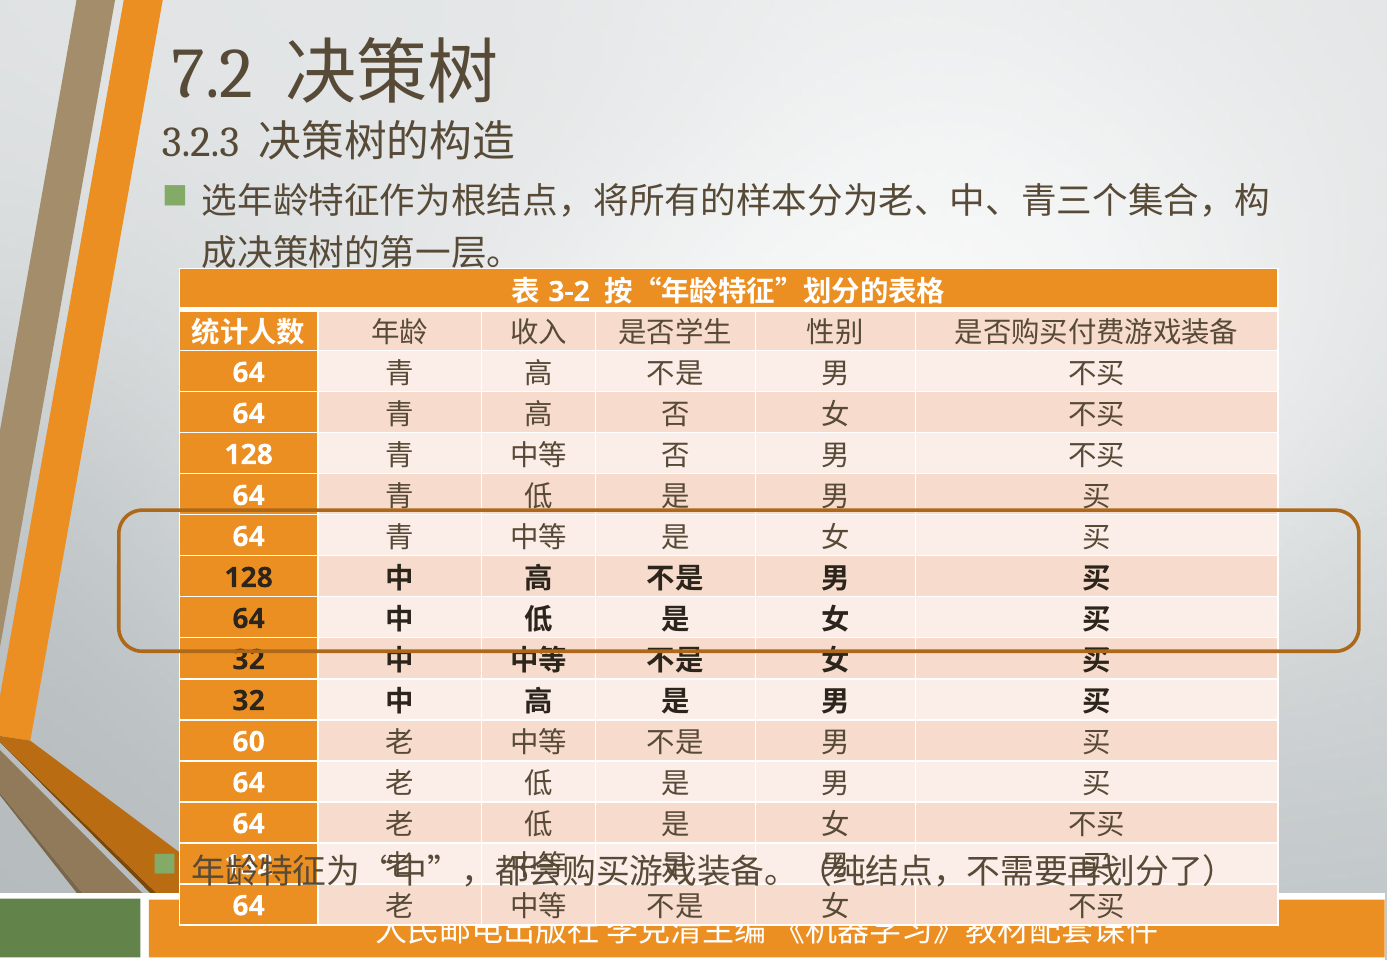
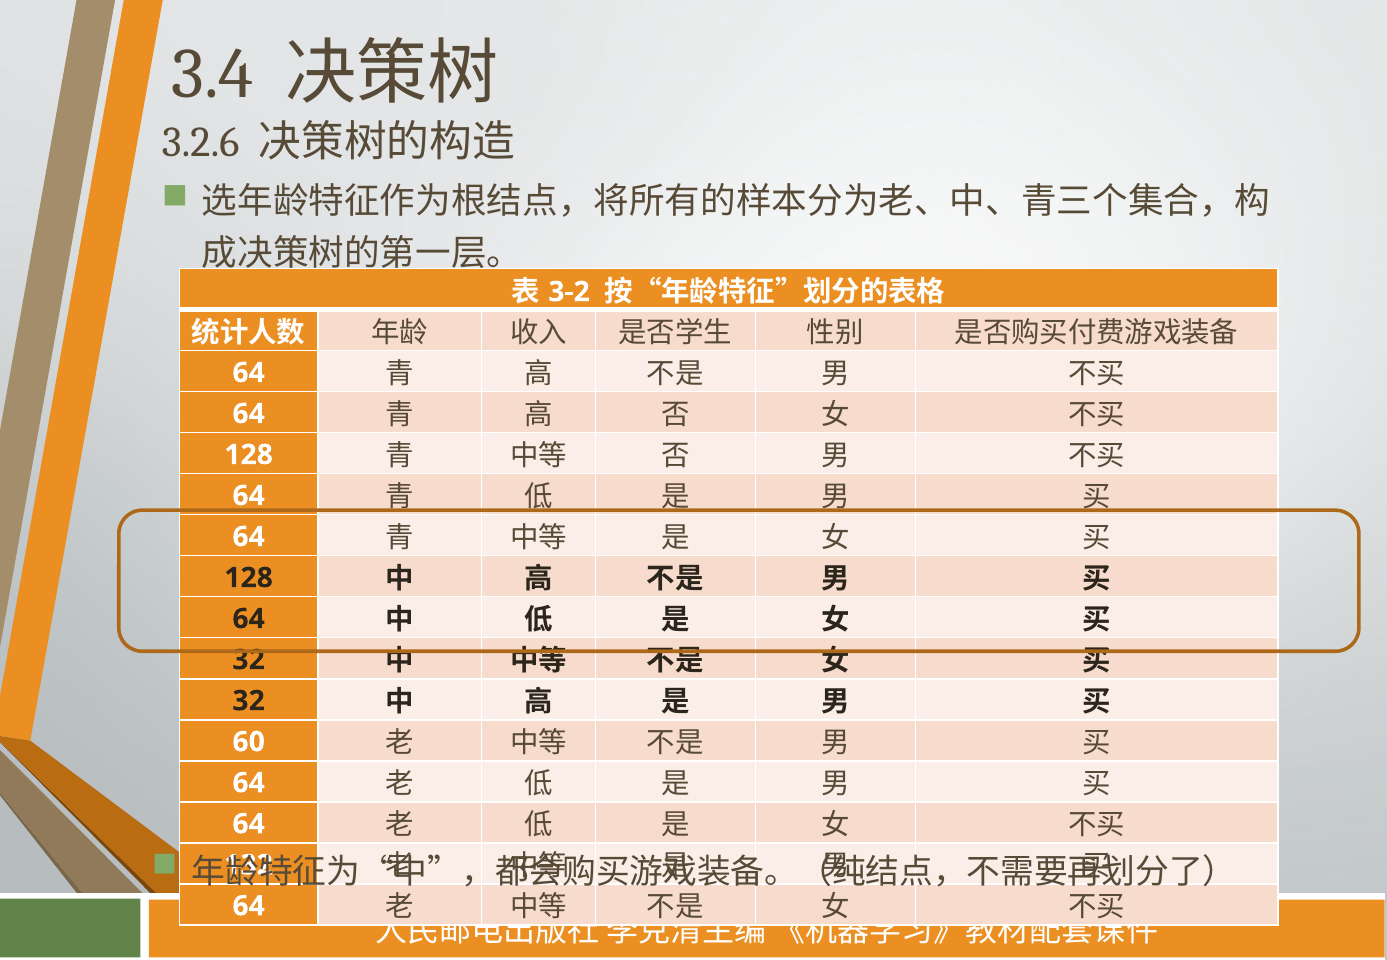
7.2: 7.2 -> 3.4
3.2.3: 3.2.3 -> 3.2.6
